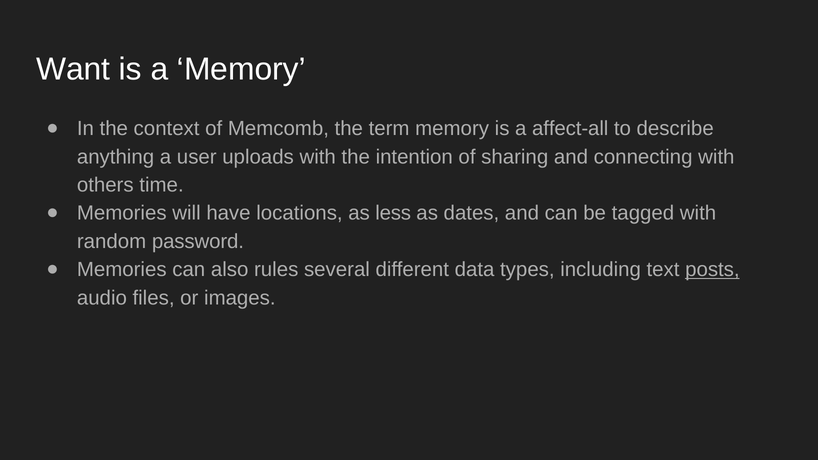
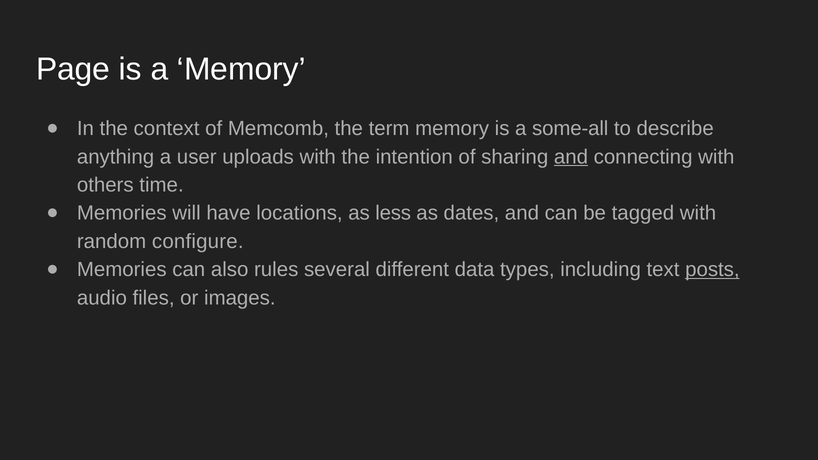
Want: Want -> Page
affect-all: affect-all -> some-all
and at (571, 157) underline: none -> present
password: password -> configure
